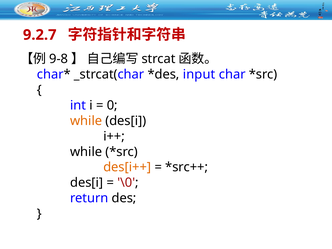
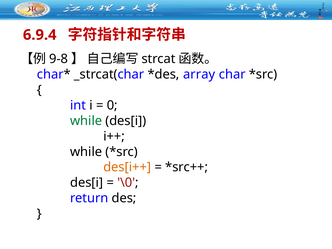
9.2.7: 9.2.7 -> 6.9.4
input: input -> array
while at (86, 121) colour: orange -> green
